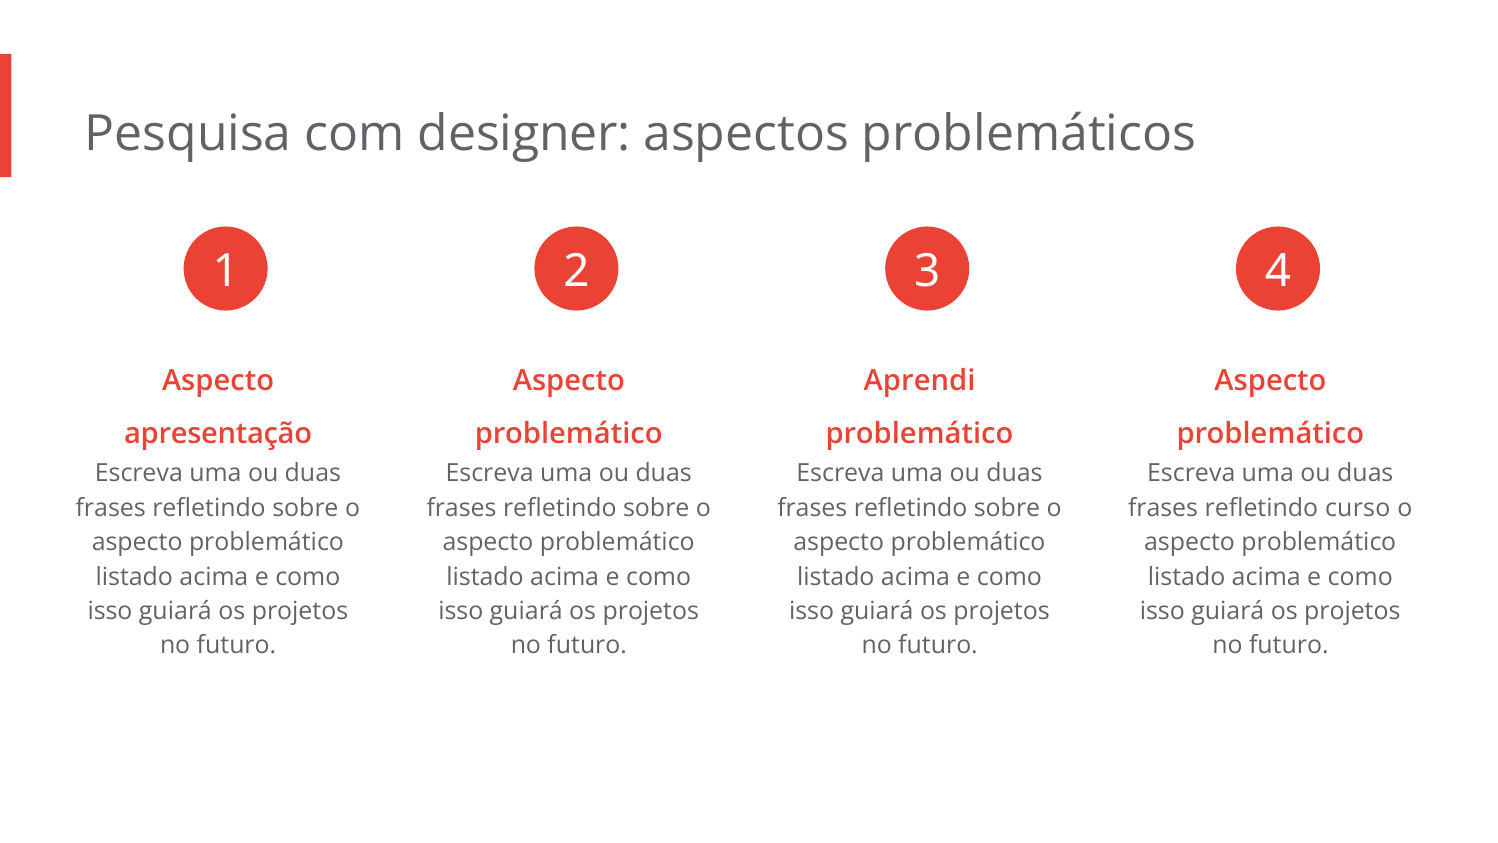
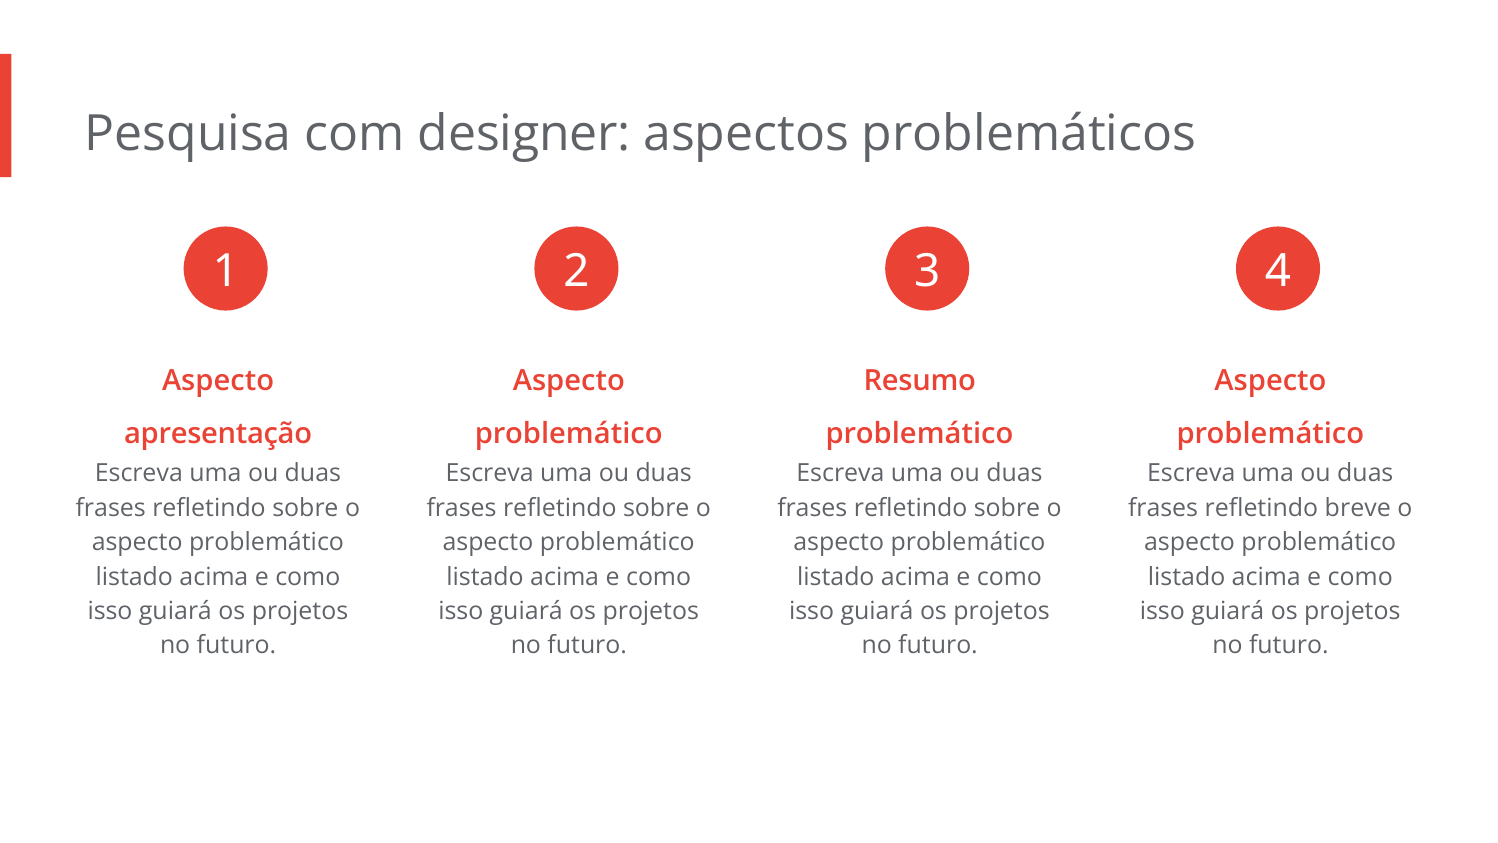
Aprendi: Aprendi -> Resumo
curso: curso -> breve
